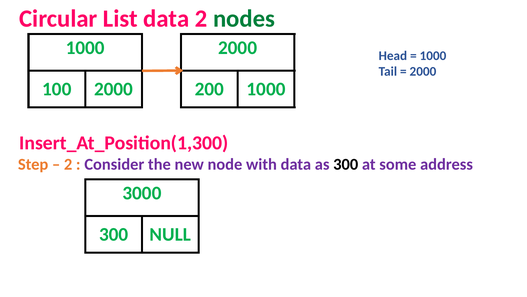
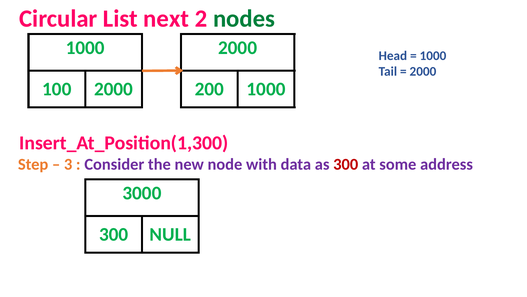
List data: data -> next
2 at (68, 164): 2 -> 3
300 at (346, 164) colour: black -> red
